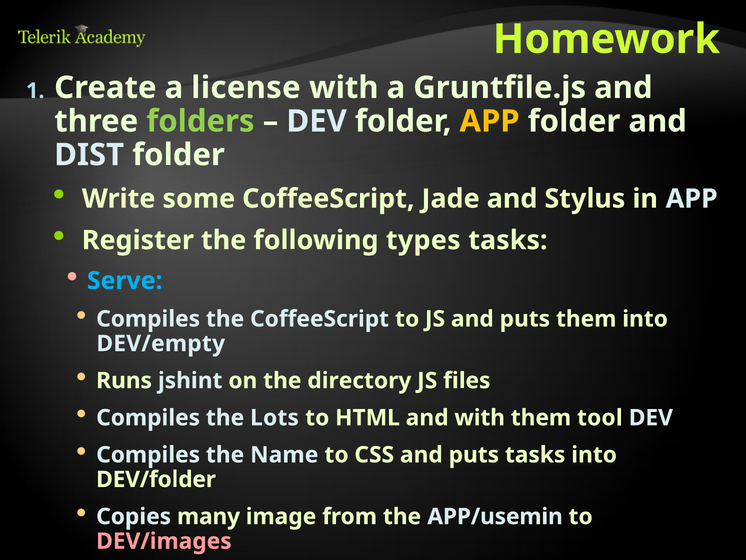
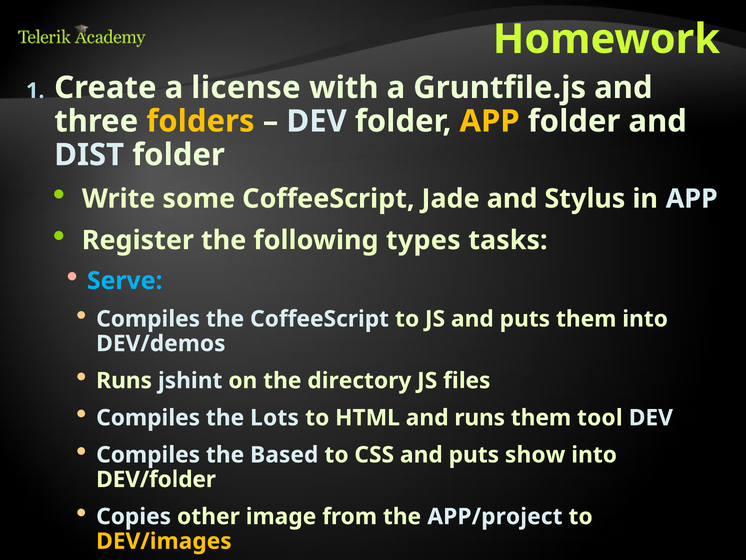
folders colour: light green -> yellow
DEV/empty: DEV/empty -> DEV/demos
and with: with -> runs
Name: Name -> Based
puts tasks: tasks -> show
many: many -> other
APP/usemin: APP/usemin -> APP/project
DEV/images colour: pink -> yellow
